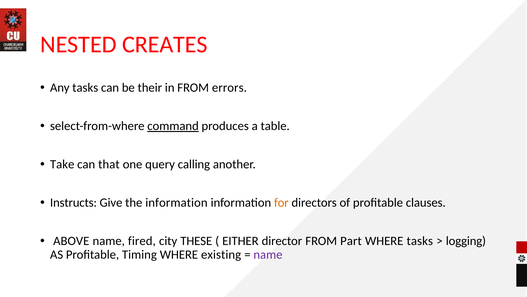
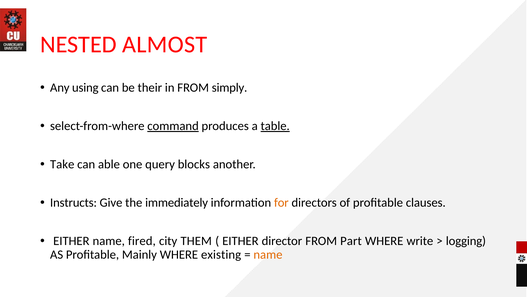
CREATES: CREATES -> ALMOST
Any tasks: tasks -> using
errors: errors -> simply
table underline: none -> present
that: that -> able
calling: calling -> blocks
the information: information -> immediately
ABOVE at (71, 241): ABOVE -> EITHER
THESE: THESE -> THEM
WHERE tasks: tasks -> write
Timing: Timing -> Mainly
name at (268, 254) colour: purple -> orange
